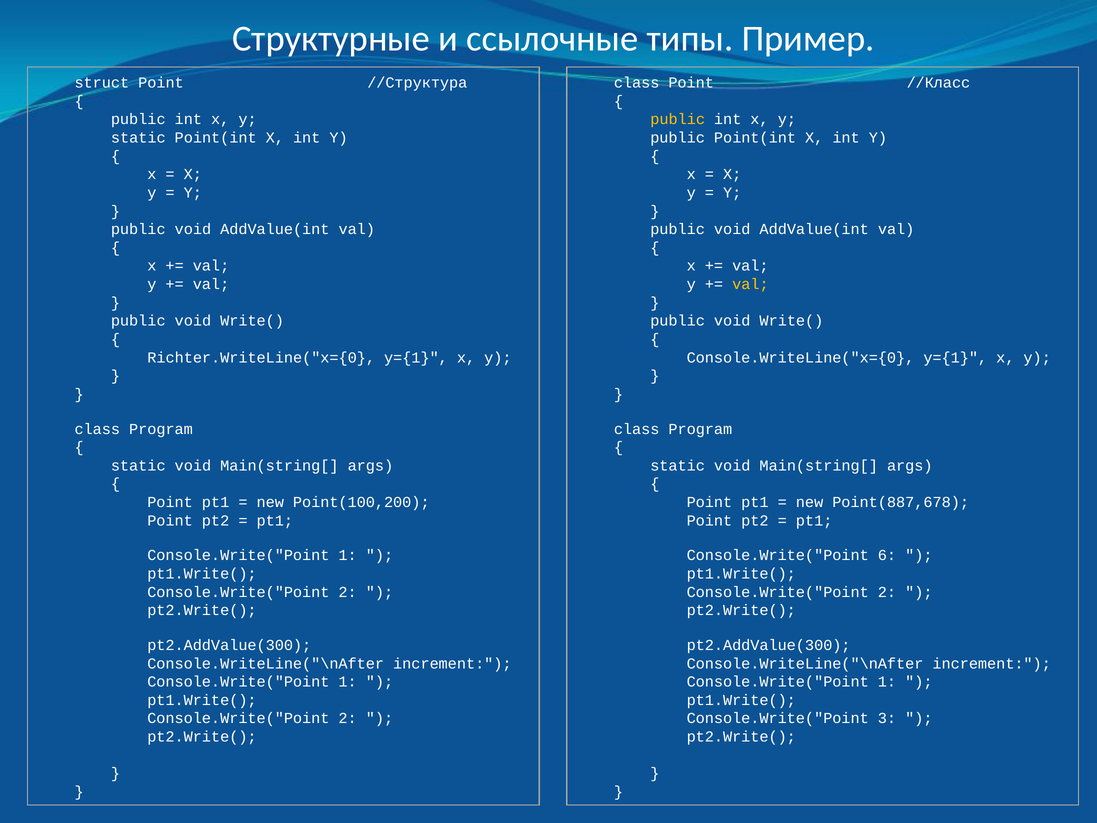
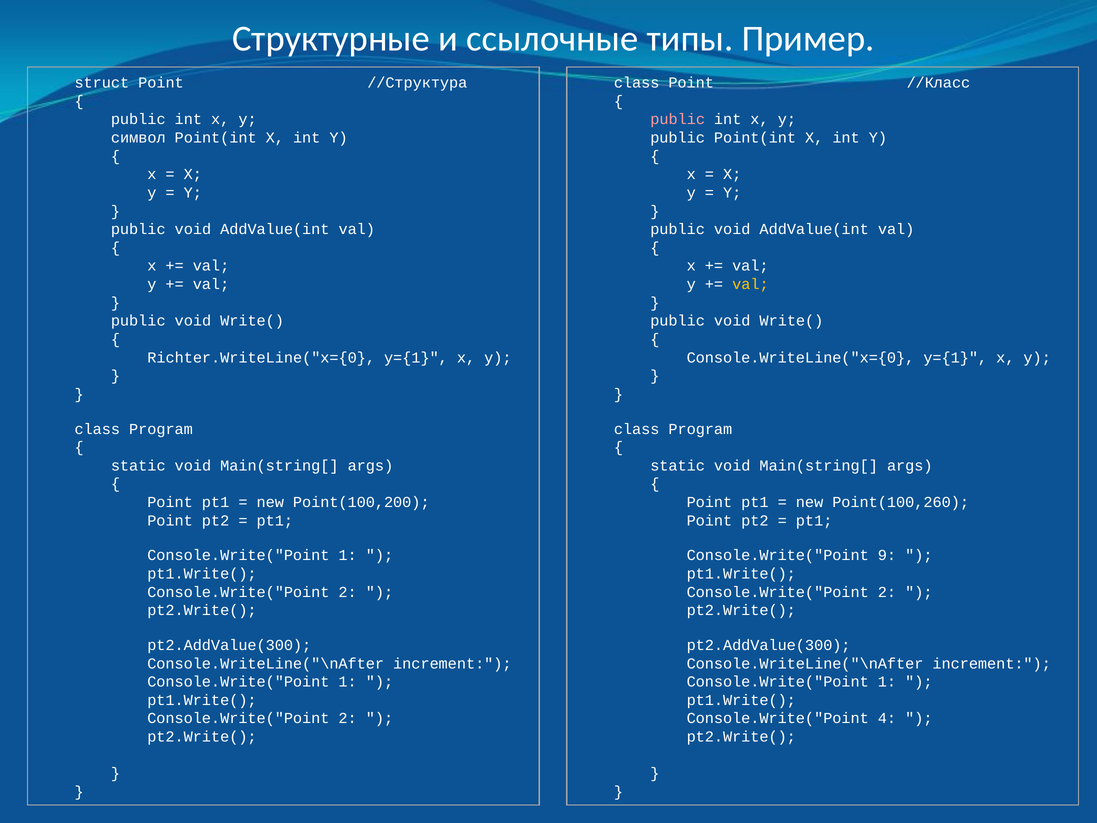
public at (678, 119) colour: yellow -> pink
static at (138, 138): static -> символ
Point(887,678: Point(887,678 -> Point(100,260
6: 6 -> 9
3: 3 -> 4
